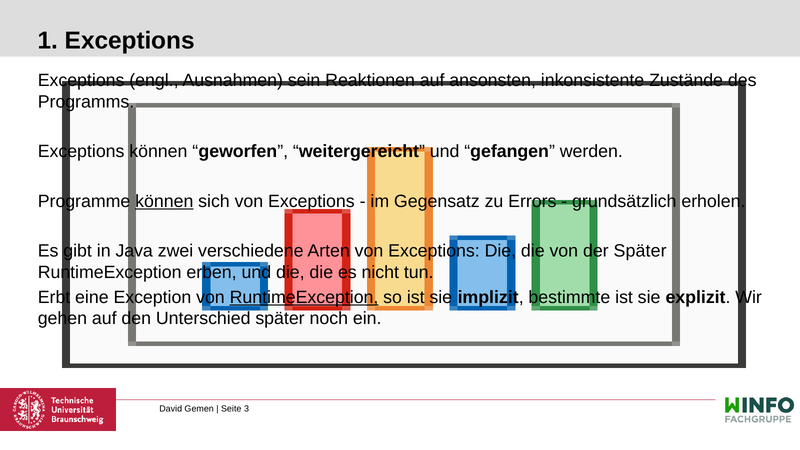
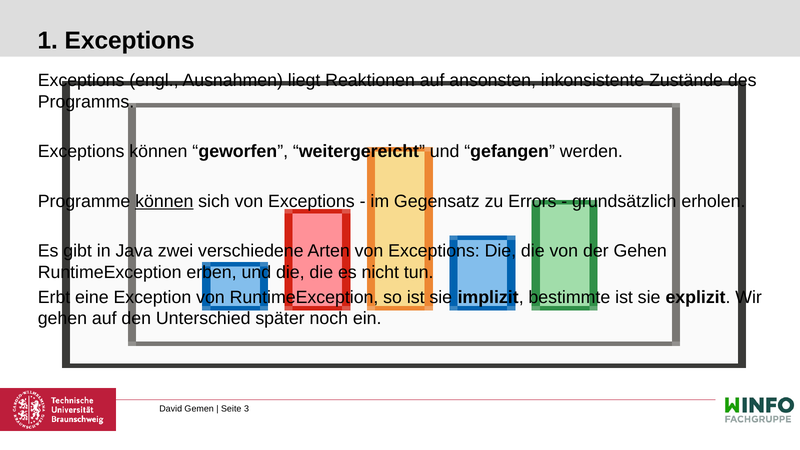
sein: sein -> liegt
der Später: Später -> Gehen
RuntimeException at (304, 297) underline: present -> none
